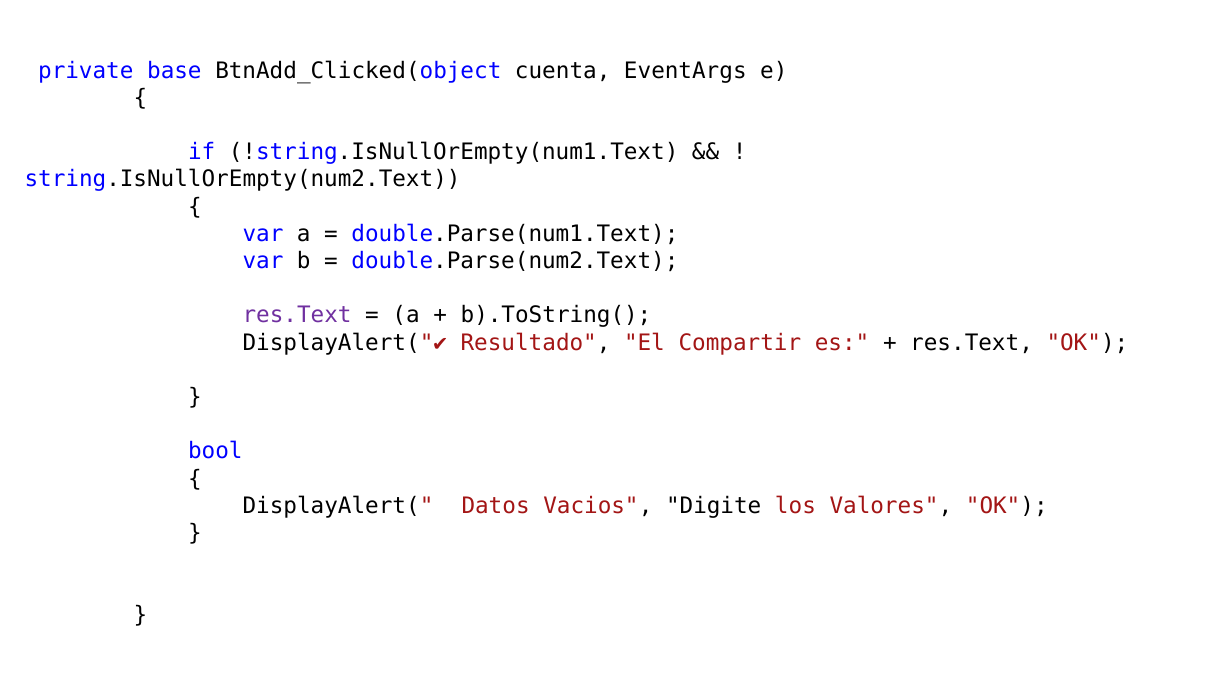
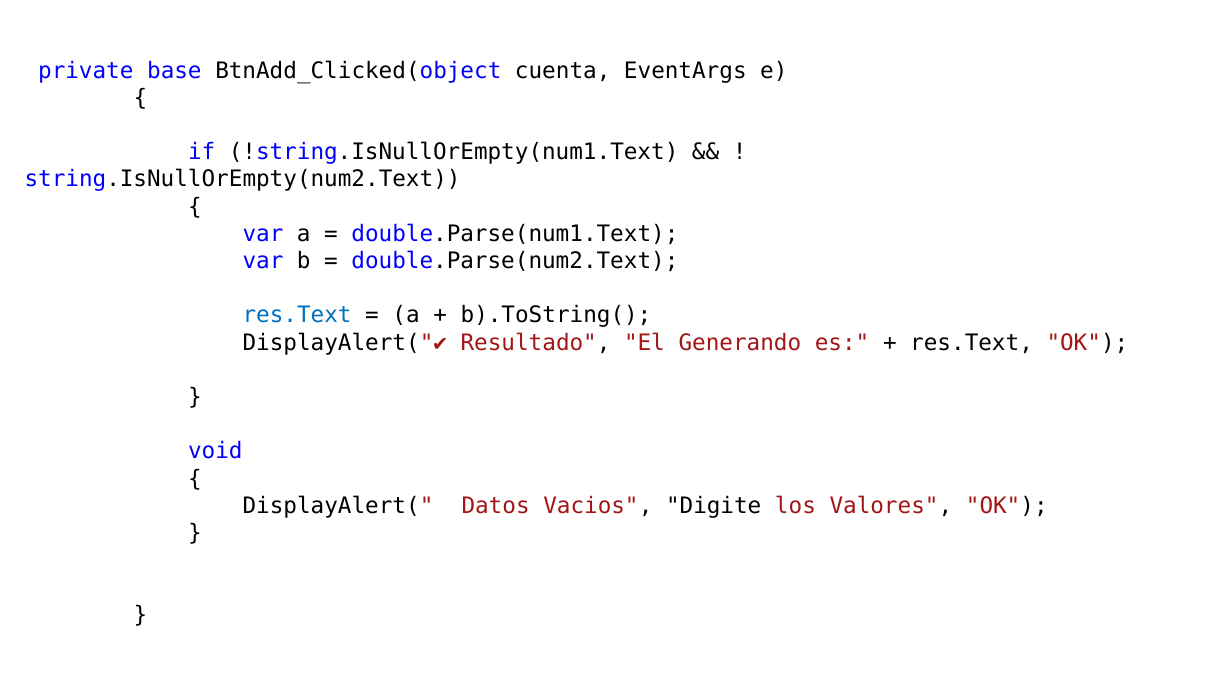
res.Text at (297, 315) colour: purple -> blue
Compartir: Compartir -> Generando
bool: bool -> void
